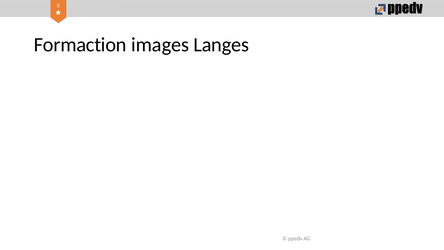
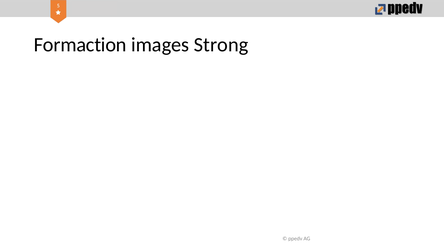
Langes: Langes -> Strong
